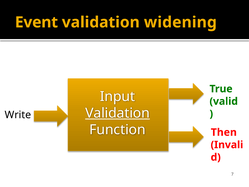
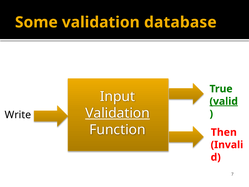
Event: Event -> Some
widening: widening -> database
valid underline: none -> present
